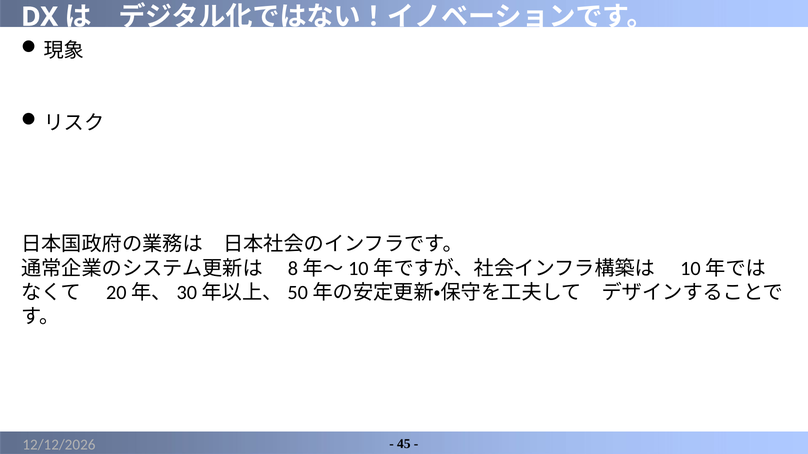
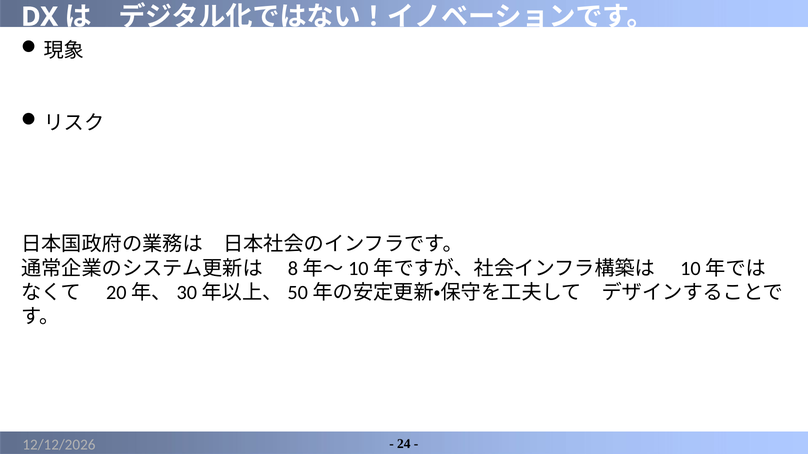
45: 45 -> 24
